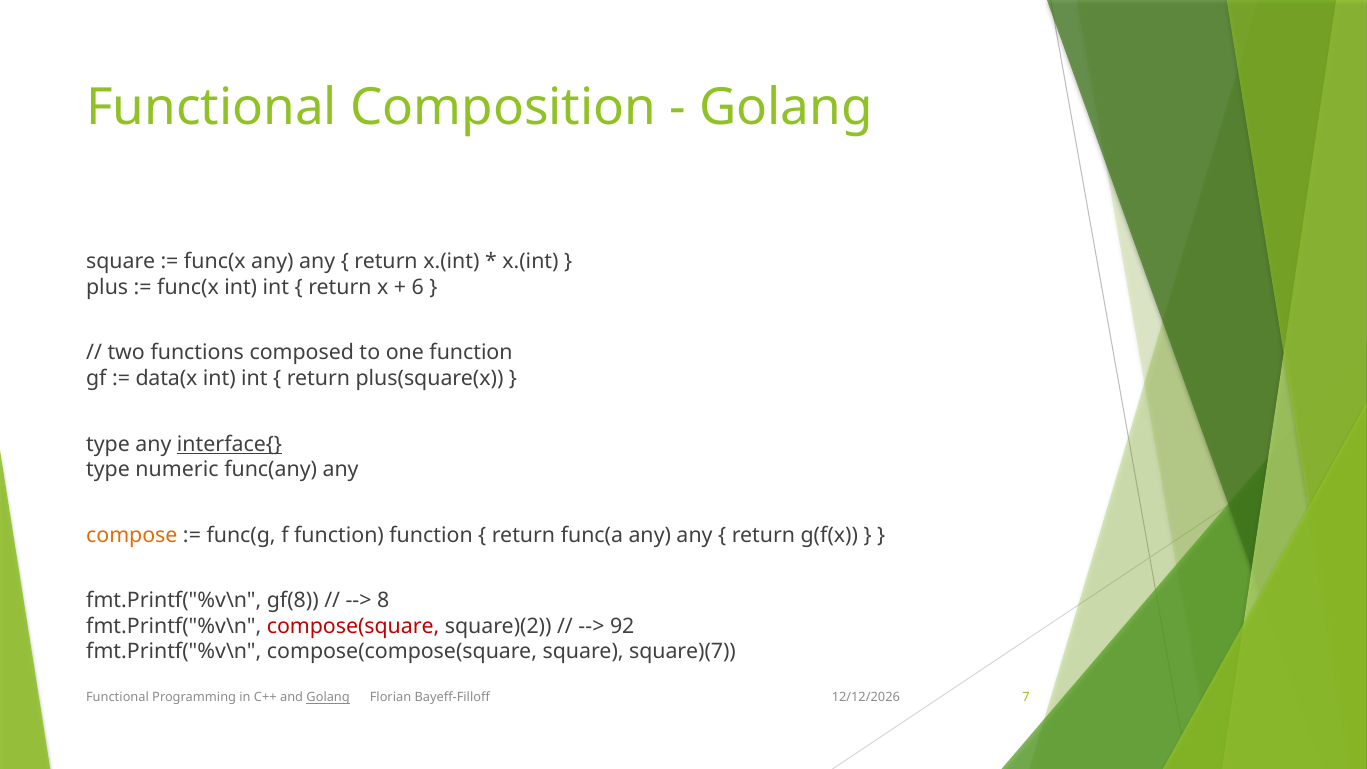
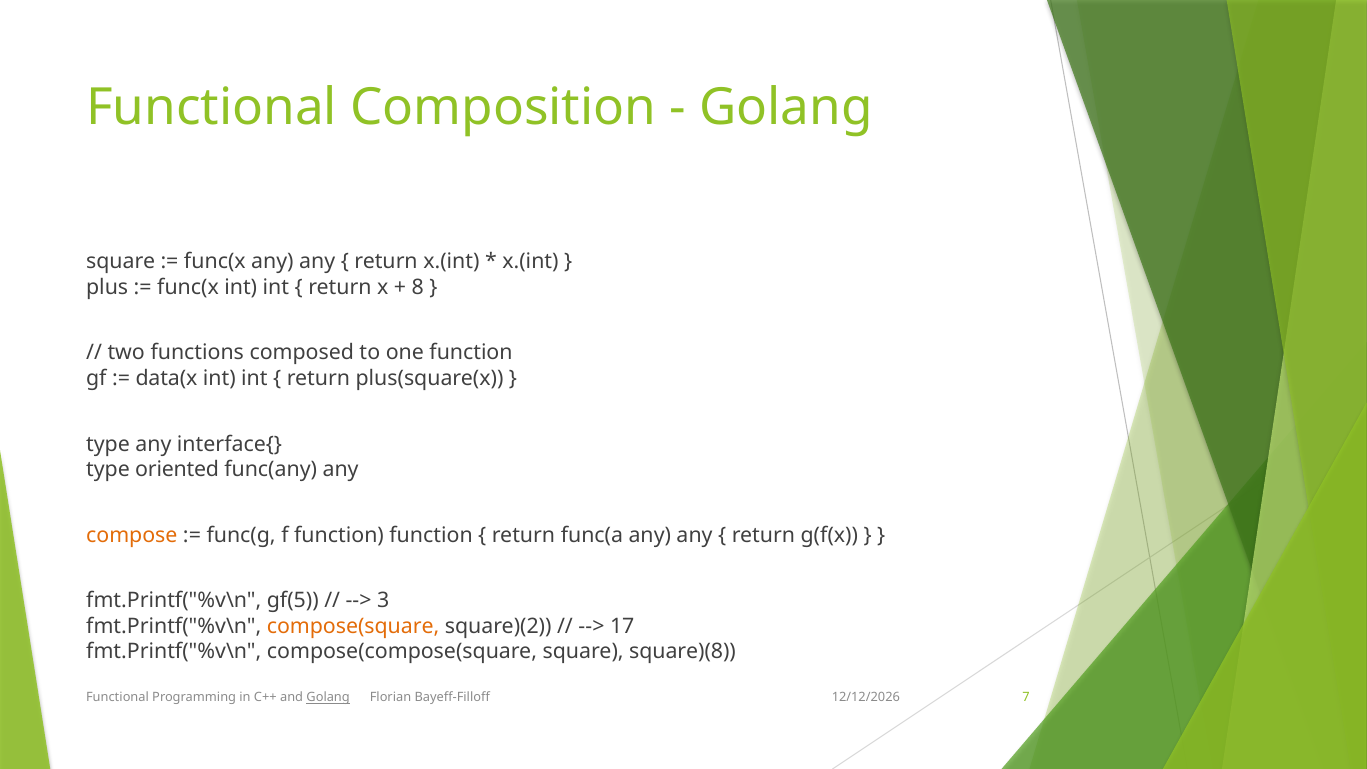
6: 6 -> 8
interface{ underline: present -> none
numeric: numeric -> oriented
gf(8: gf(8 -> gf(5
8: 8 -> 3
compose(square colour: red -> orange
92: 92 -> 17
square)(7: square)(7 -> square)(8
